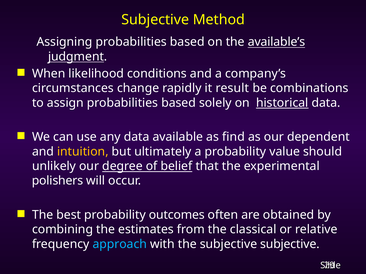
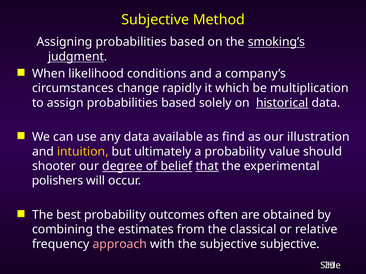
available’s: available’s -> smoking’s
result: result -> which
combinations: combinations -> multiplication
dependent: dependent -> illustration
unlikely: unlikely -> shooter
that underline: none -> present
approach colour: light blue -> pink
